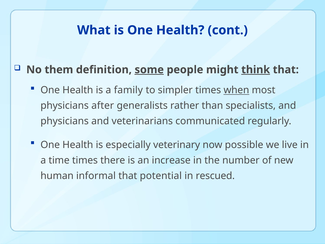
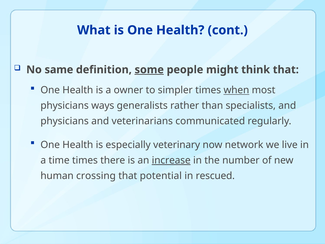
them: them -> same
think underline: present -> none
family: family -> owner
after: after -> ways
possible: possible -> network
increase underline: none -> present
informal: informal -> crossing
